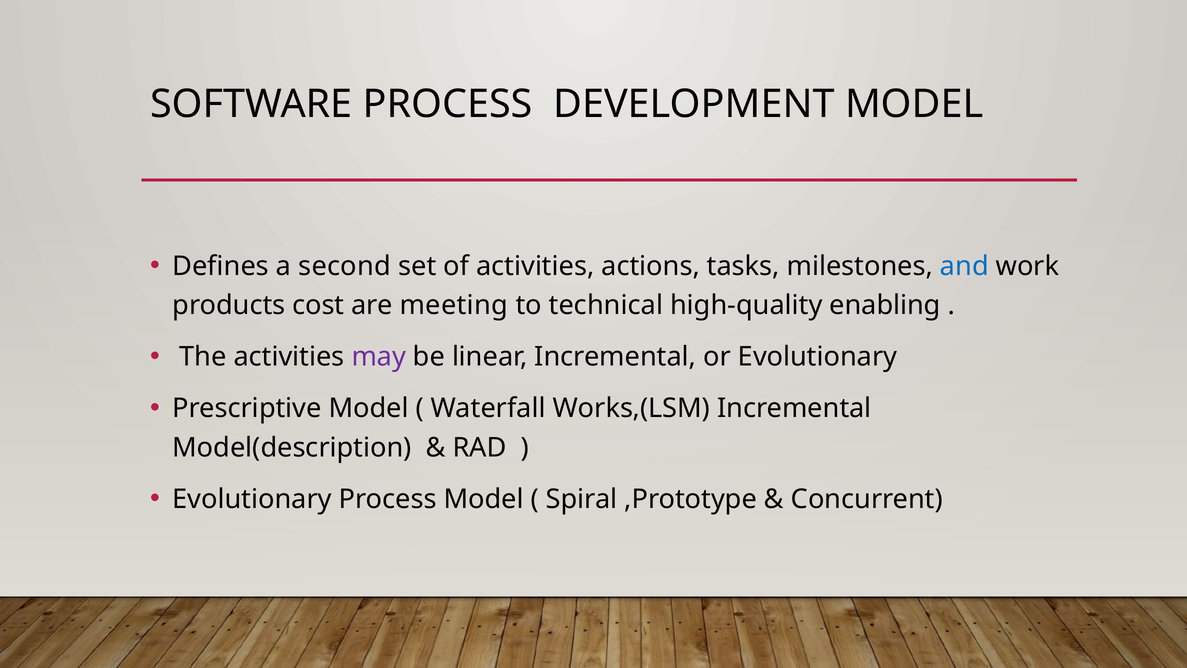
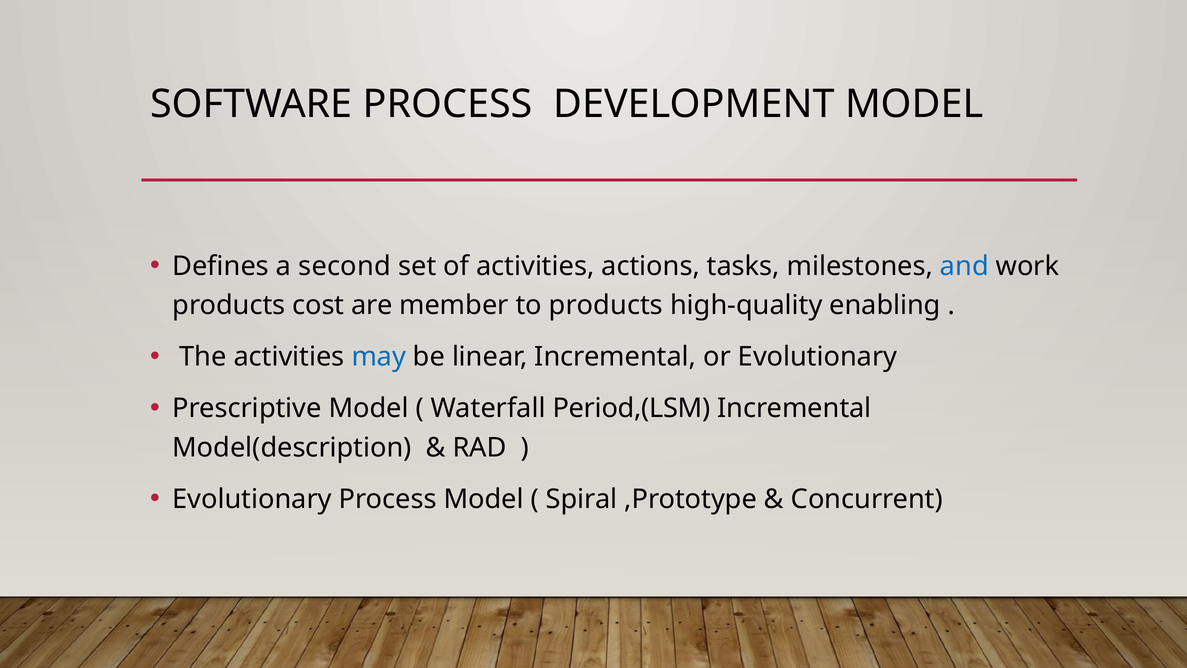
meeting: meeting -> member
to technical: technical -> products
may colour: purple -> blue
Works,(LSM: Works,(LSM -> Period,(LSM
